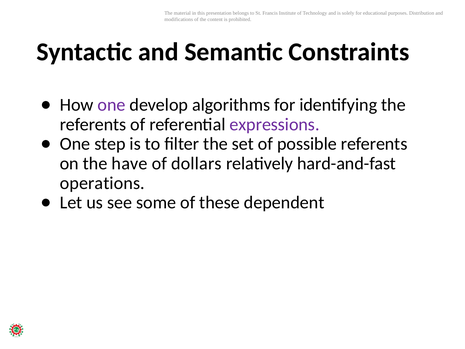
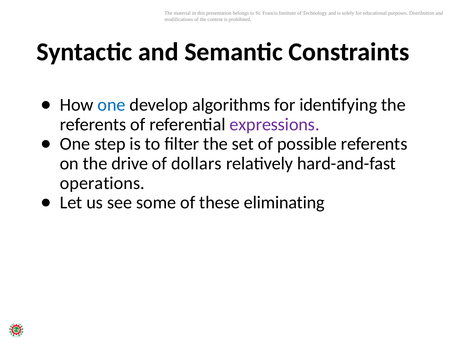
one at (112, 105) colour: purple -> blue
have: have -> drive
dependent: dependent -> eliminating
